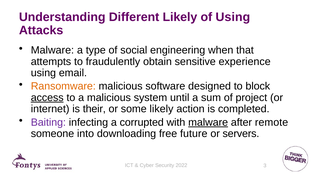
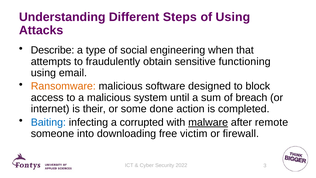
Different Likely: Likely -> Steps
Malware at (52, 50): Malware -> Describe
experience: experience -> functioning
access underline: present -> none
project: project -> breach
some likely: likely -> done
Baiting colour: purple -> blue
future: future -> victim
servers: servers -> firewall
